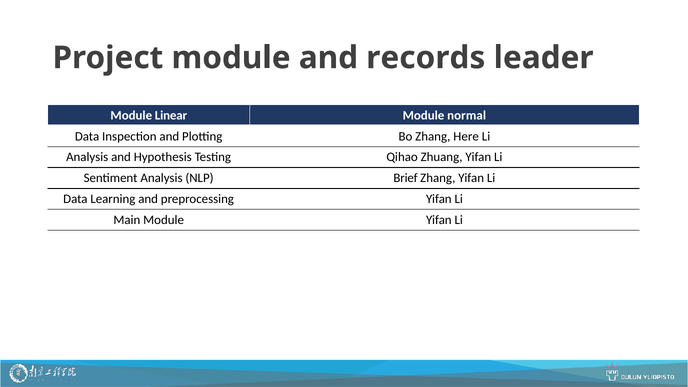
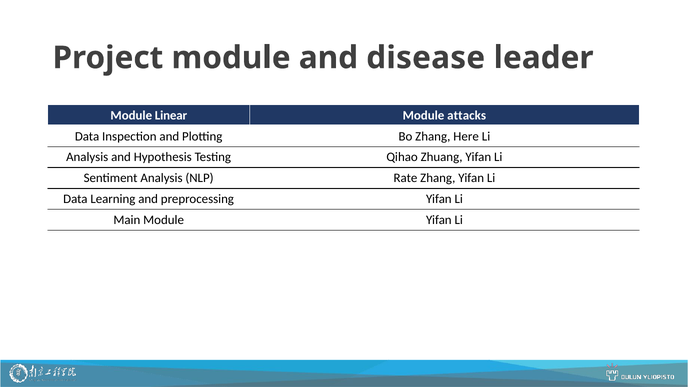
records: records -> disease
normal: normal -> attacks
Brief: Brief -> Rate
